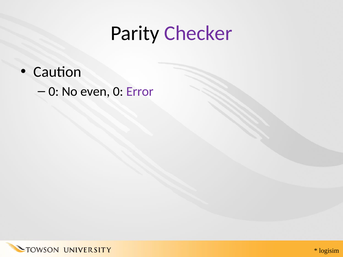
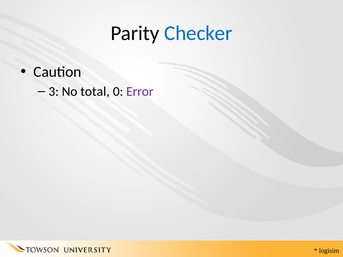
Checker colour: purple -> blue
0 at (54, 92): 0 -> 3
even: even -> total
